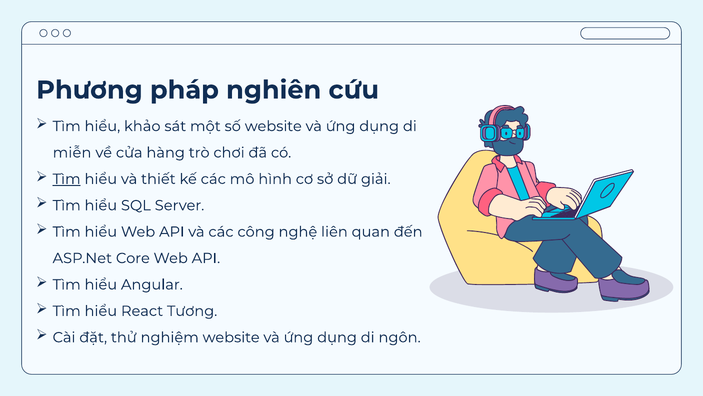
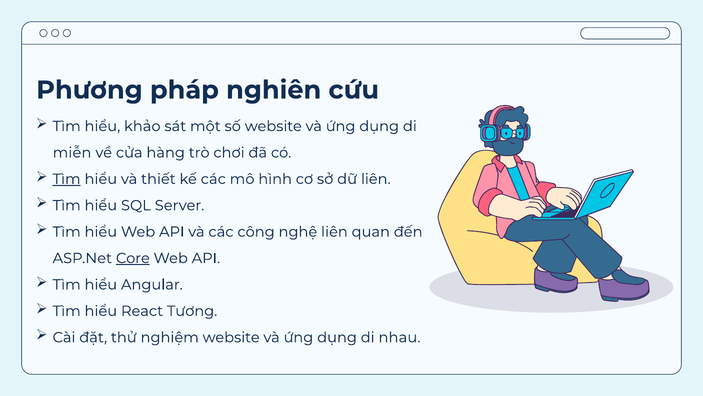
dữ giải: giải -> liên
Core underline: none -> present
ngôn: ngôn -> nhau
